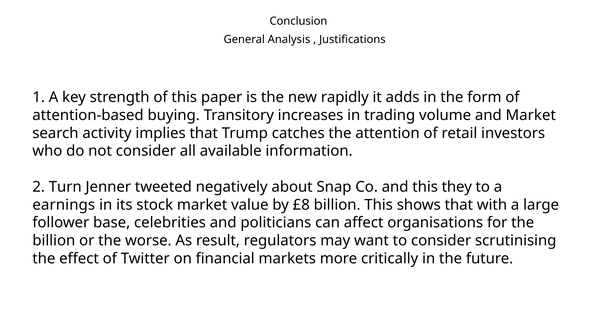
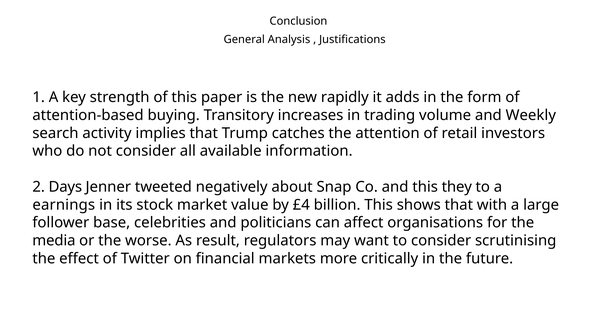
and Market: Market -> Weekly
Turn: Turn -> Days
£8: £8 -> £4
billion at (54, 240): billion -> media
